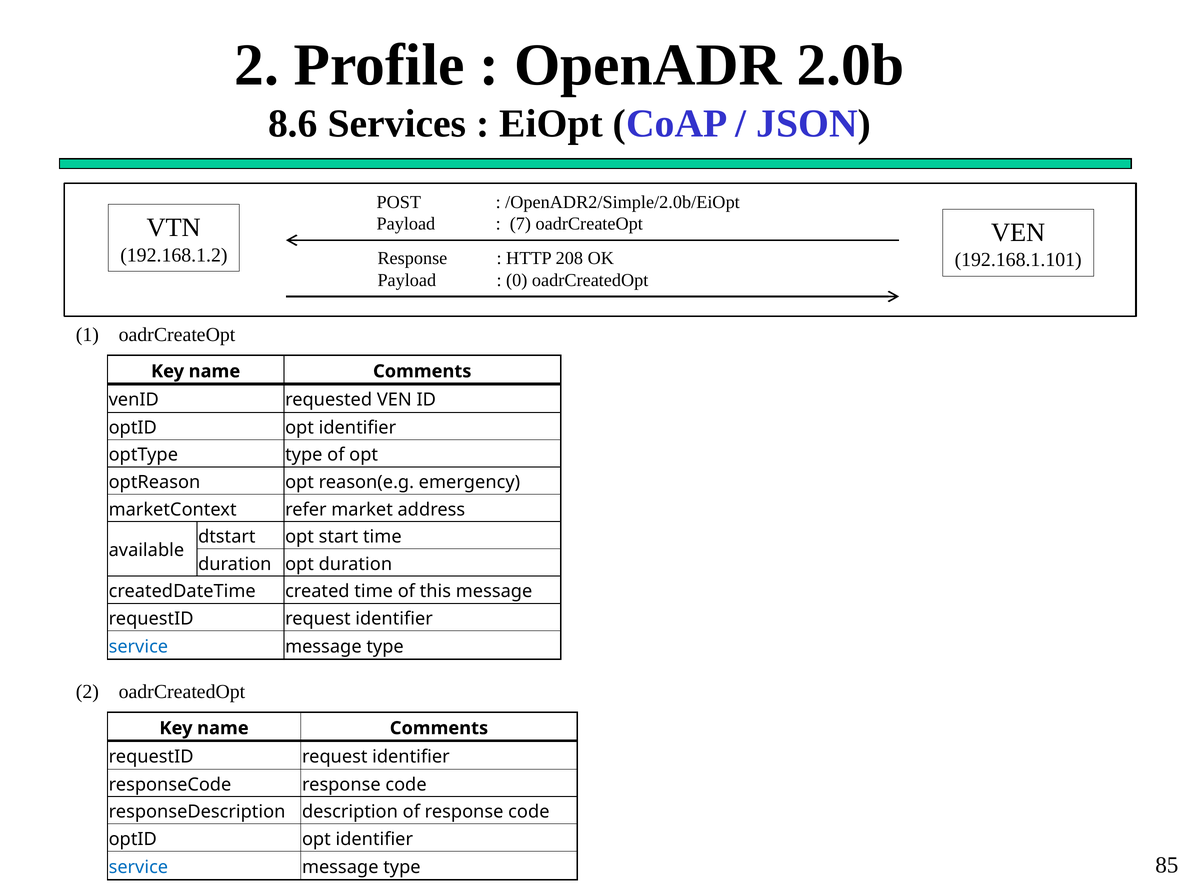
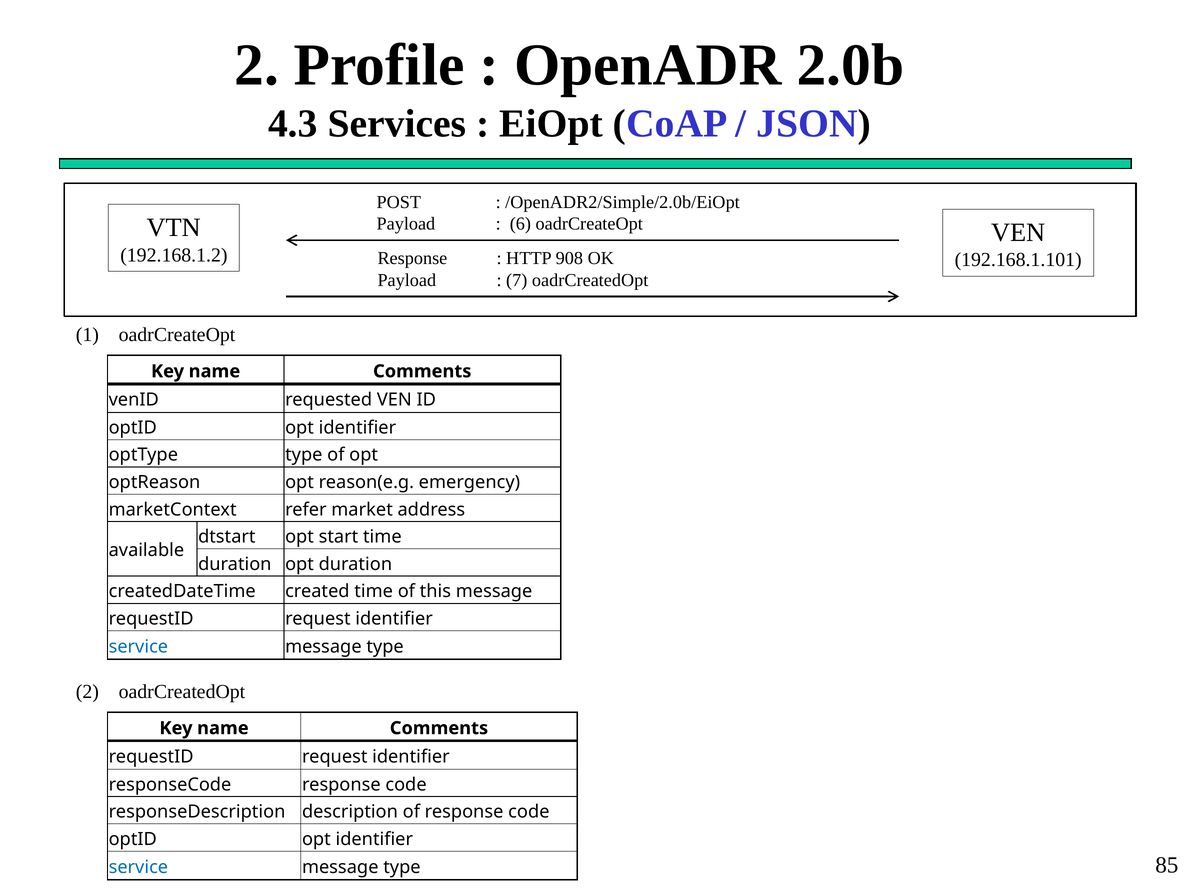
8.6: 8.6 -> 4.3
7: 7 -> 6
208: 208 -> 908
0: 0 -> 7
